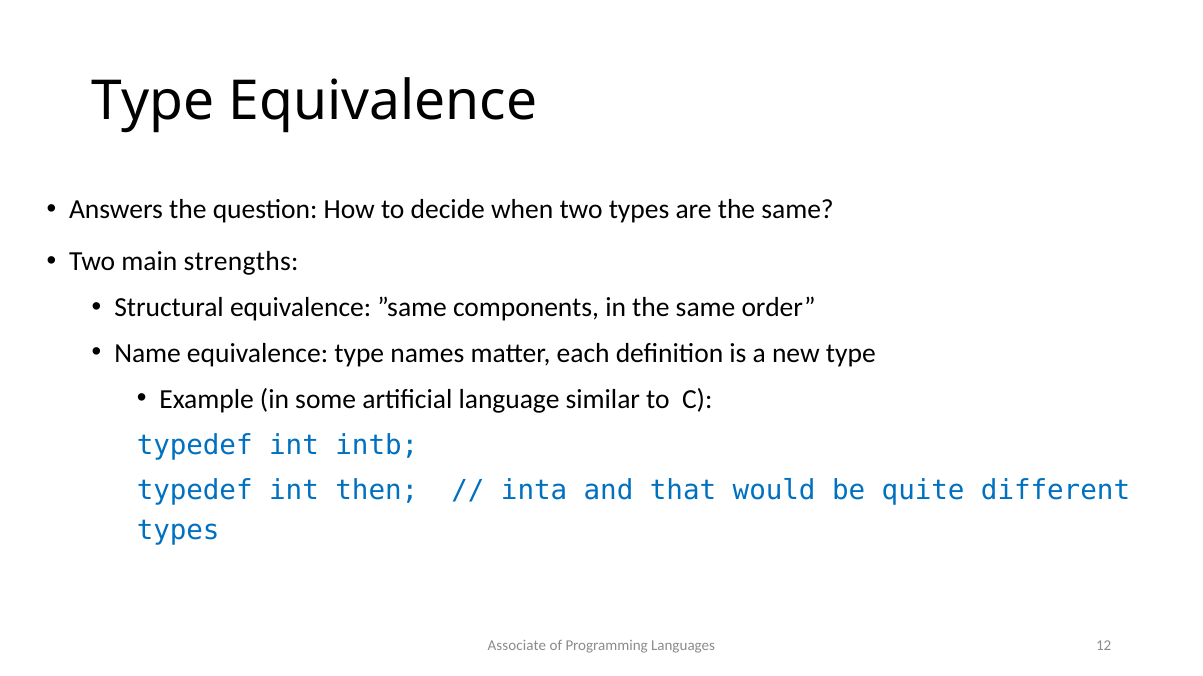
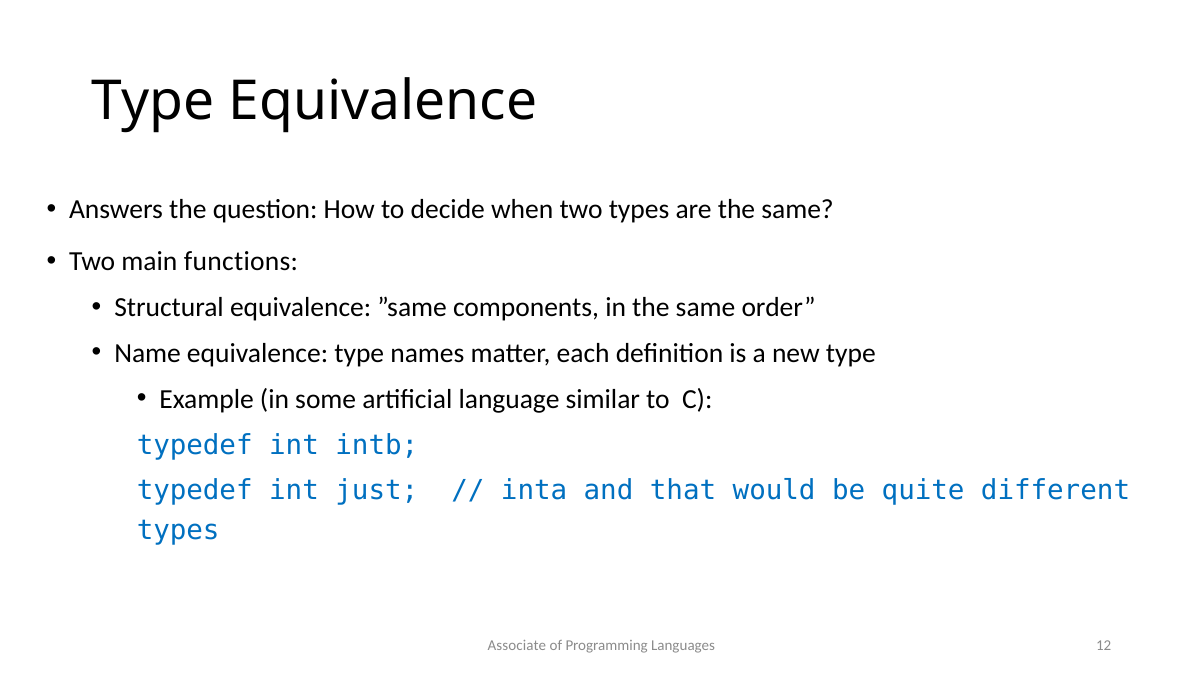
strengths: strengths -> functions
then: then -> just
